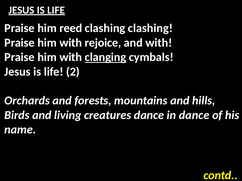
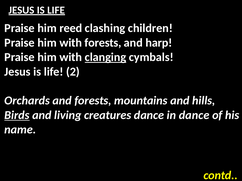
clashing clashing: clashing -> children
with rejoice: rejoice -> forests
and with: with -> harp
Birds underline: none -> present
